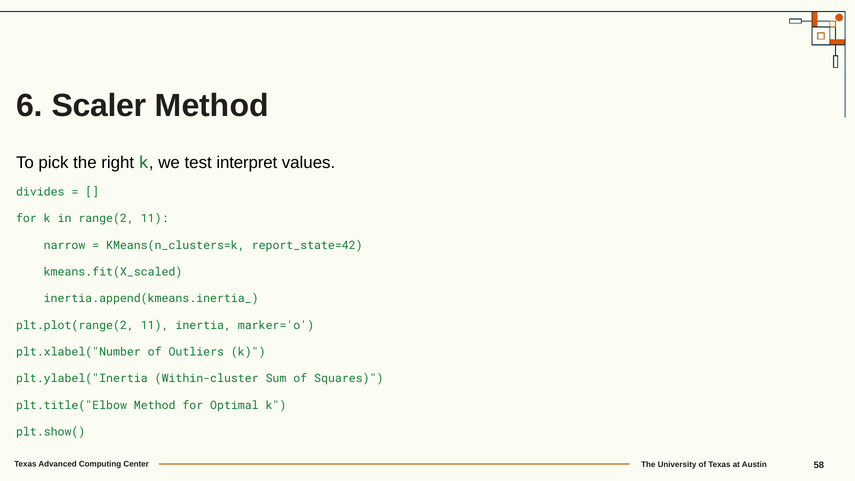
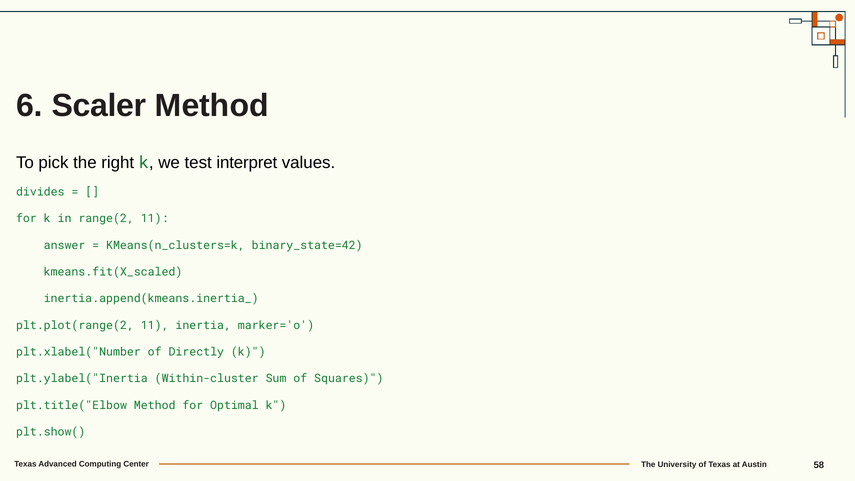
narrow: narrow -> answer
report_state=42: report_state=42 -> binary_state=42
Outliers: Outliers -> Directly
